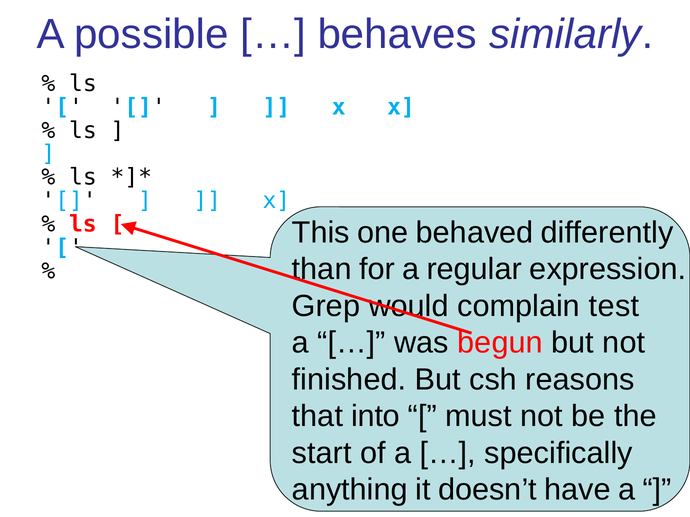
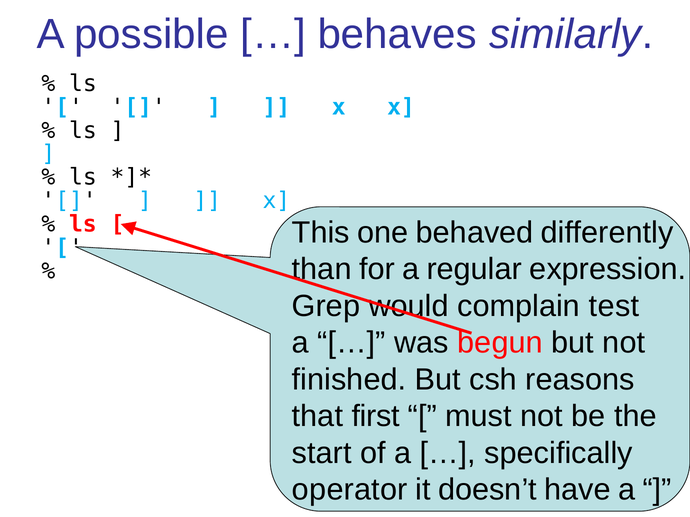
into: into -> first
anything: anything -> operator
